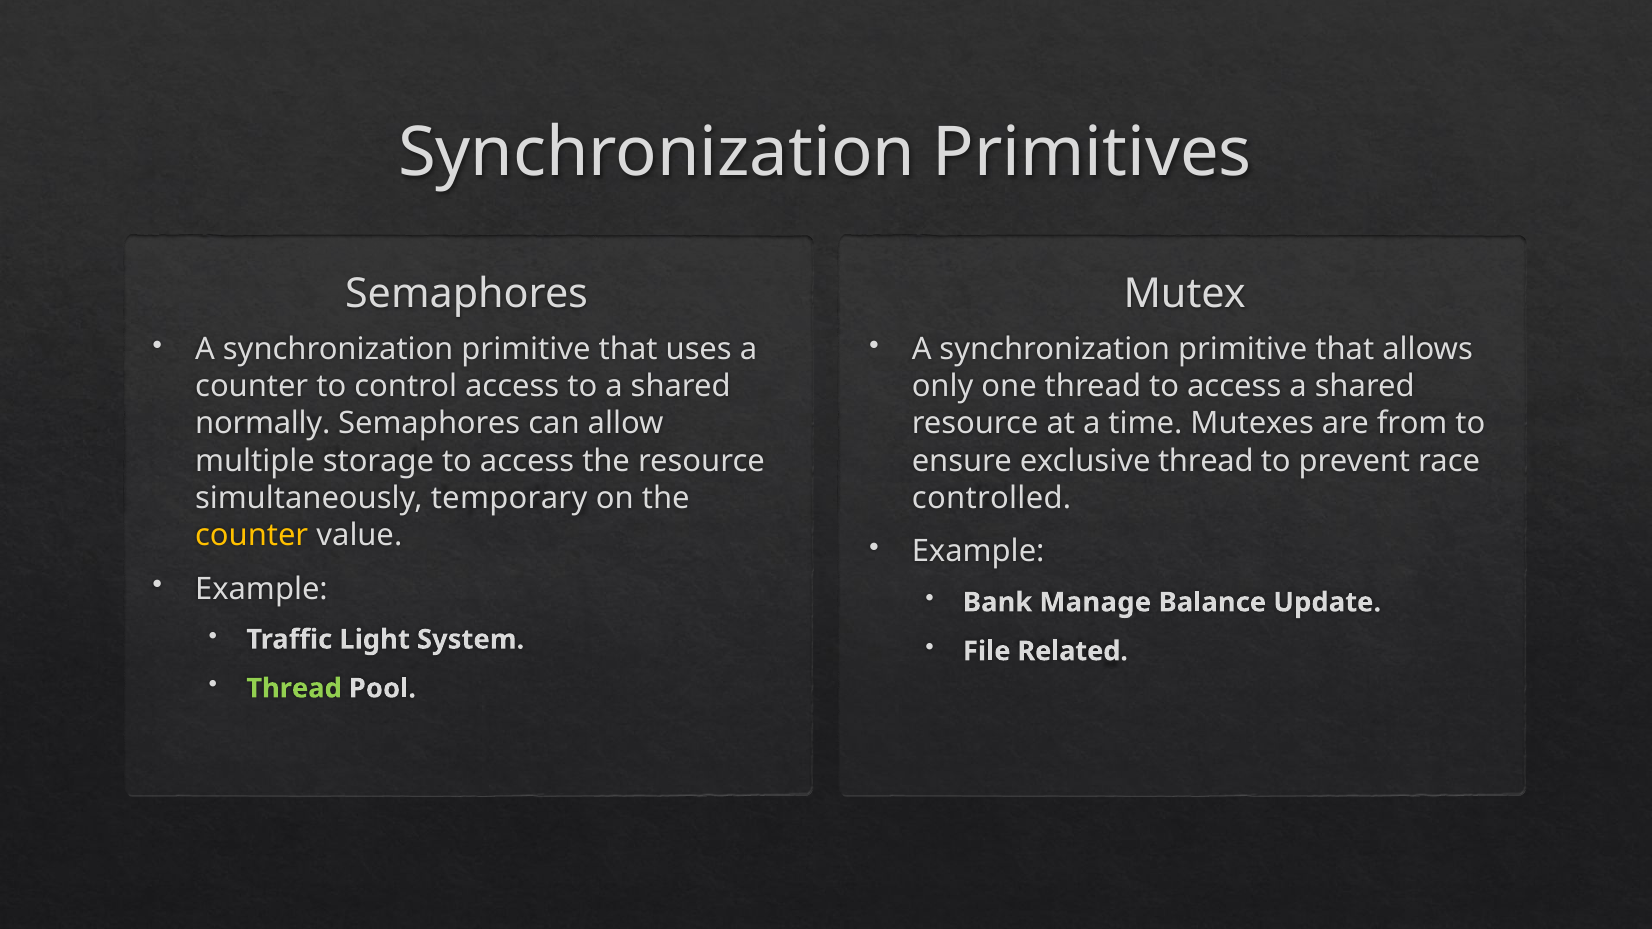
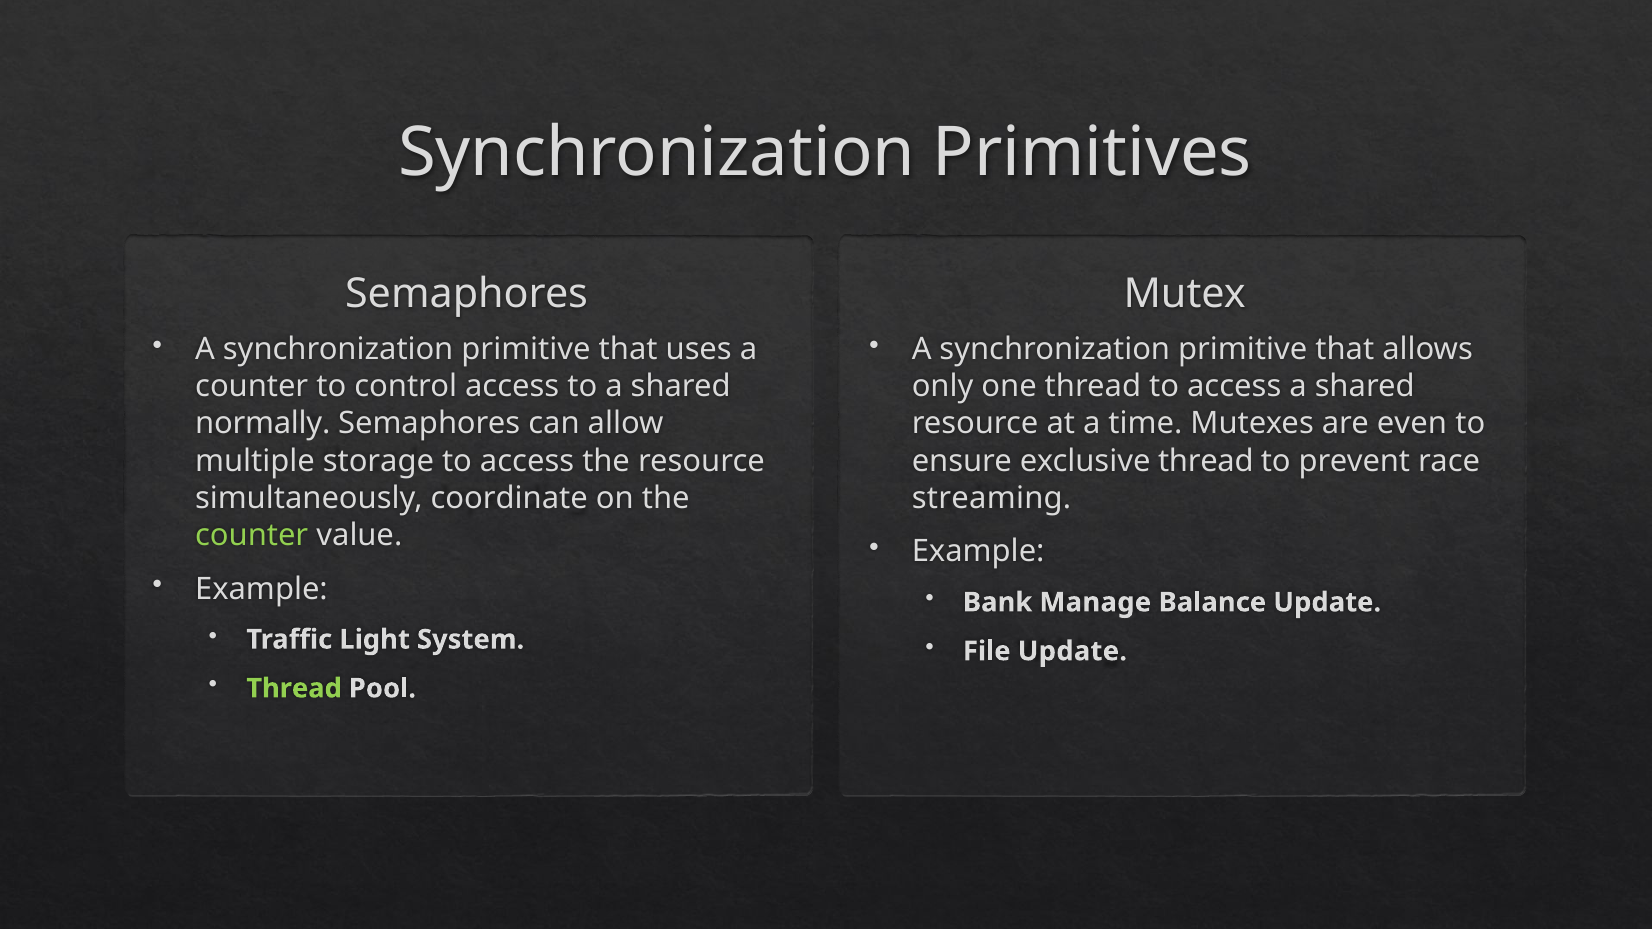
from: from -> even
temporary: temporary -> coordinate
controlled: controlled -> streaming
counter at (252, 535) colour: yellow -> light green
File Related: Related -> Update
